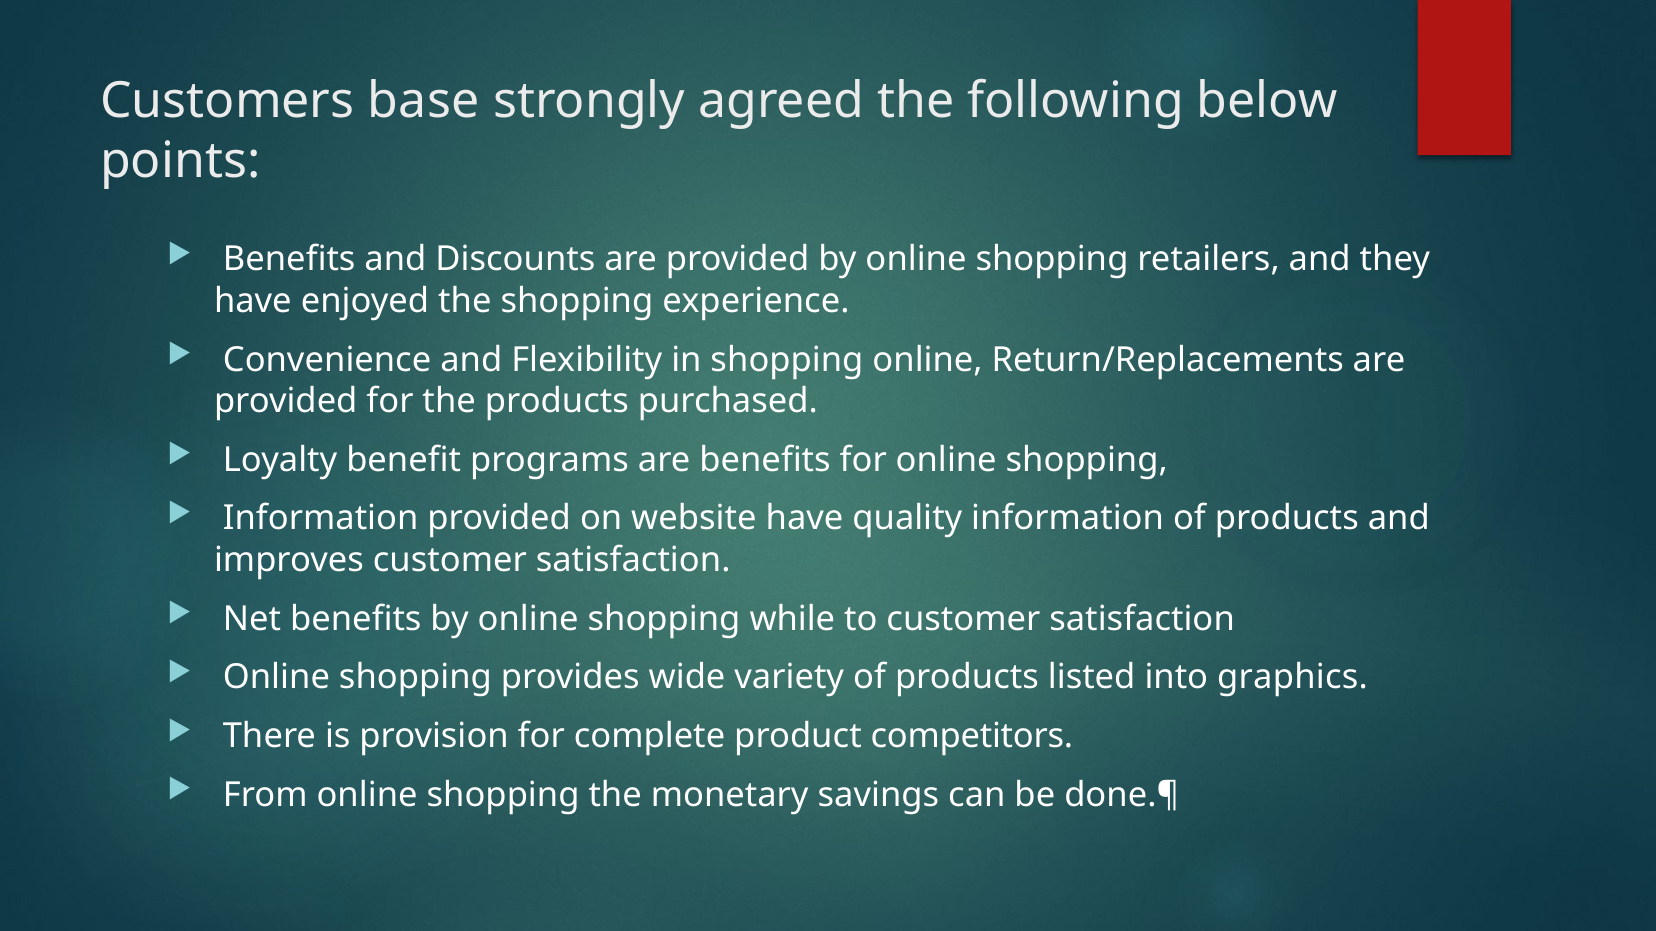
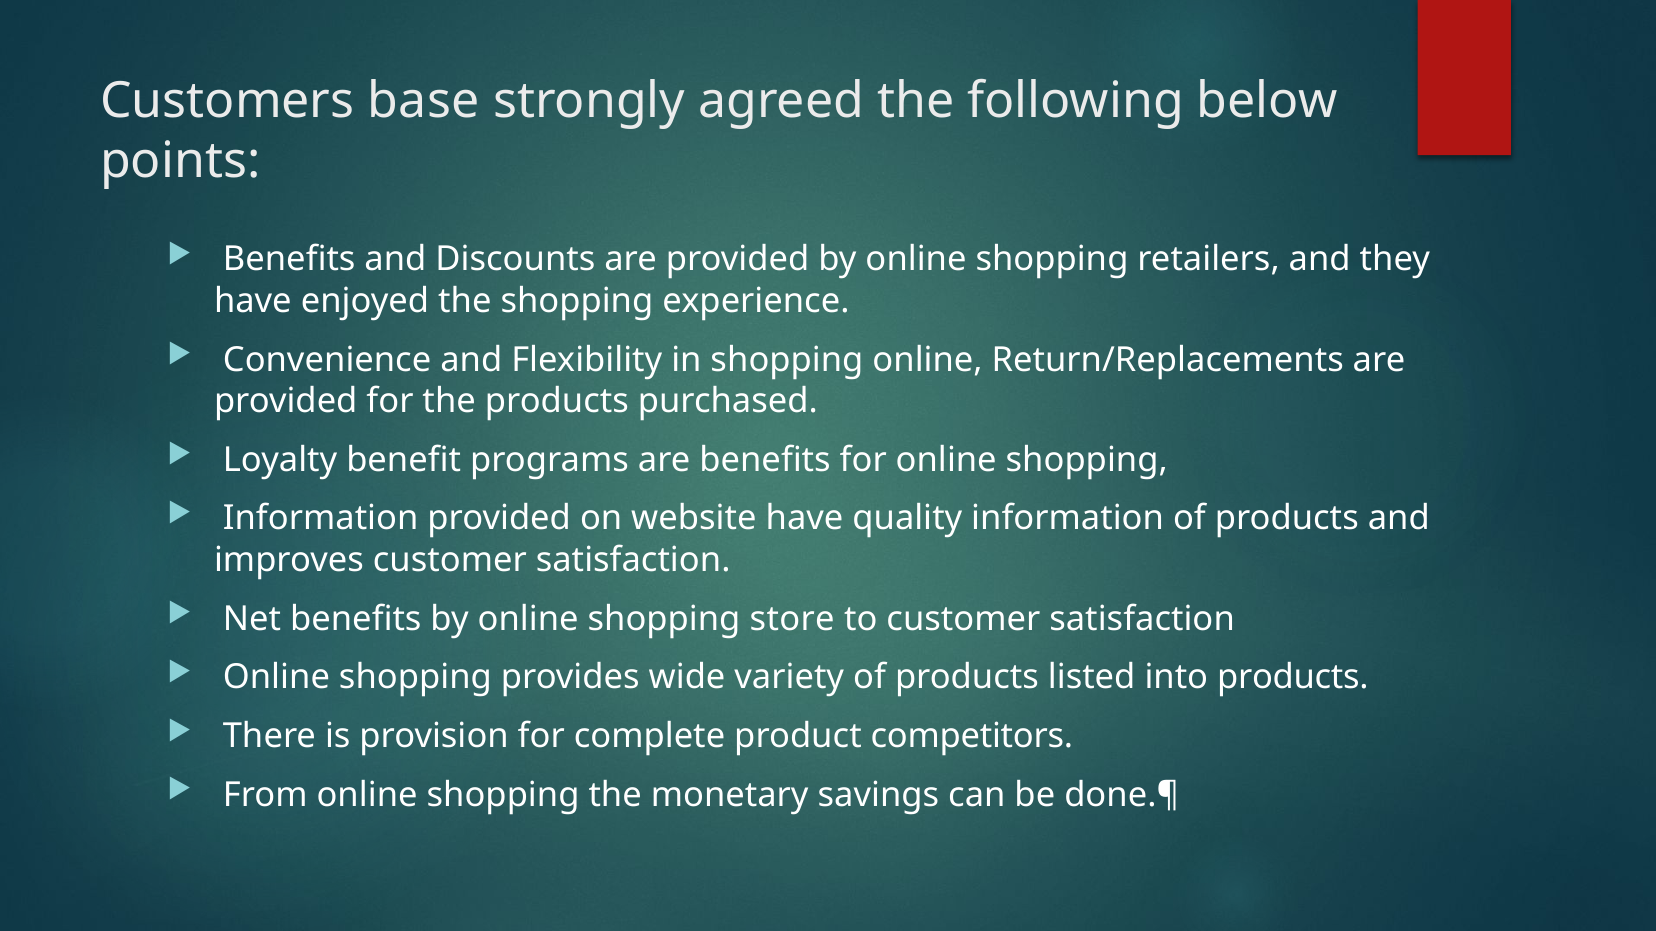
while: while -> store
into graphics: graphics -> products
